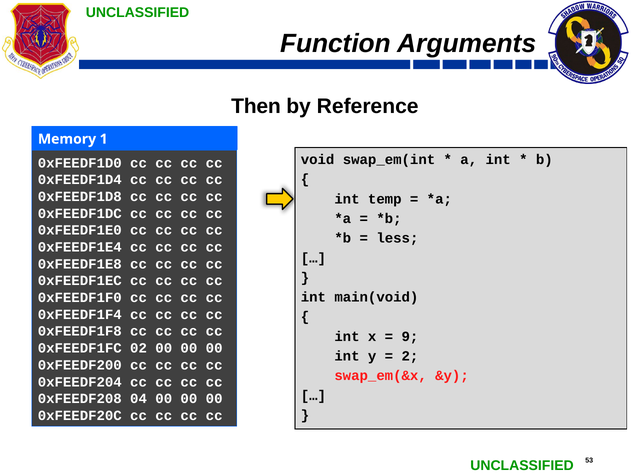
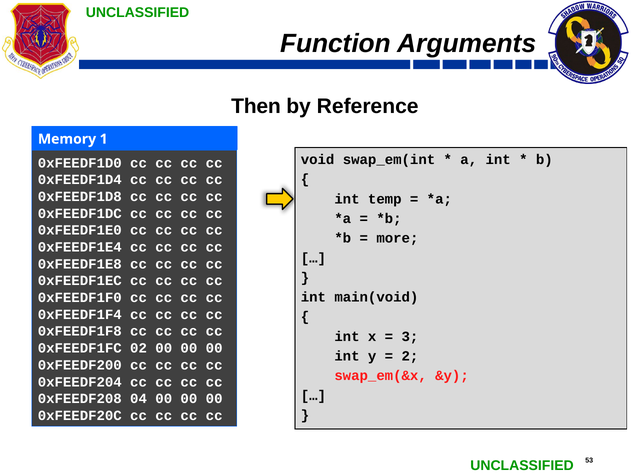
less: less -> more
9: 9 -> 3
